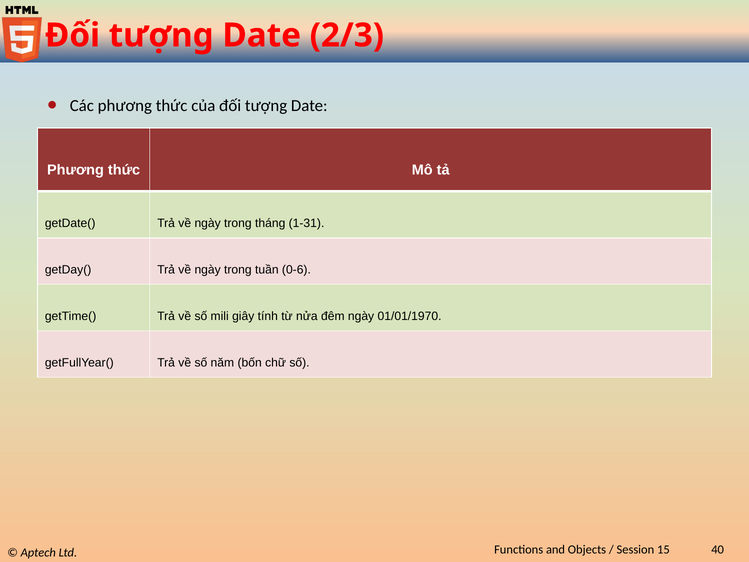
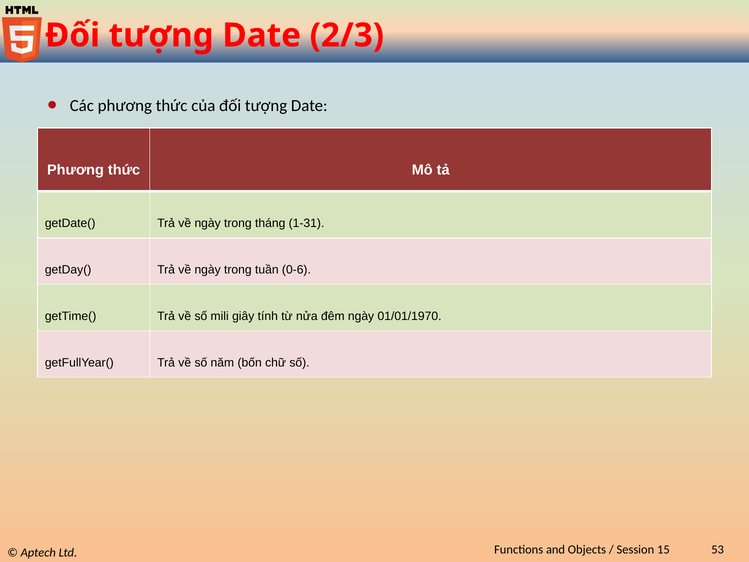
40: 40 -> 53
